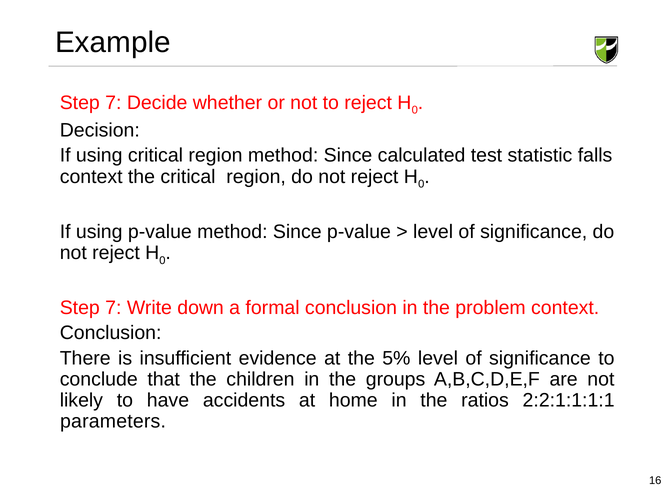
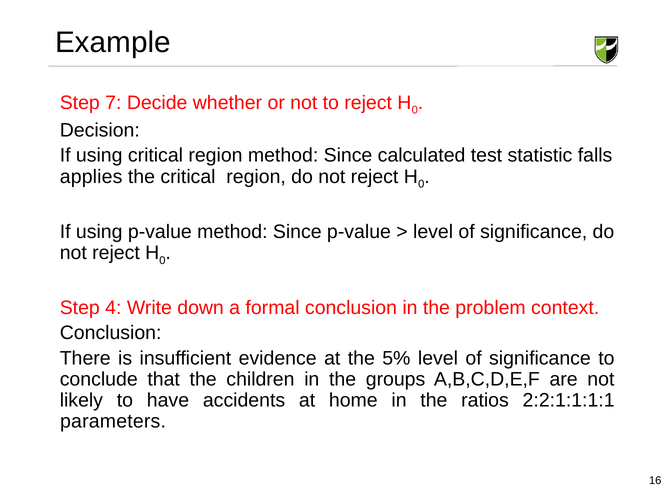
context at (91, 177): context -> applies
7 at (113, 308): 7 -> 4
